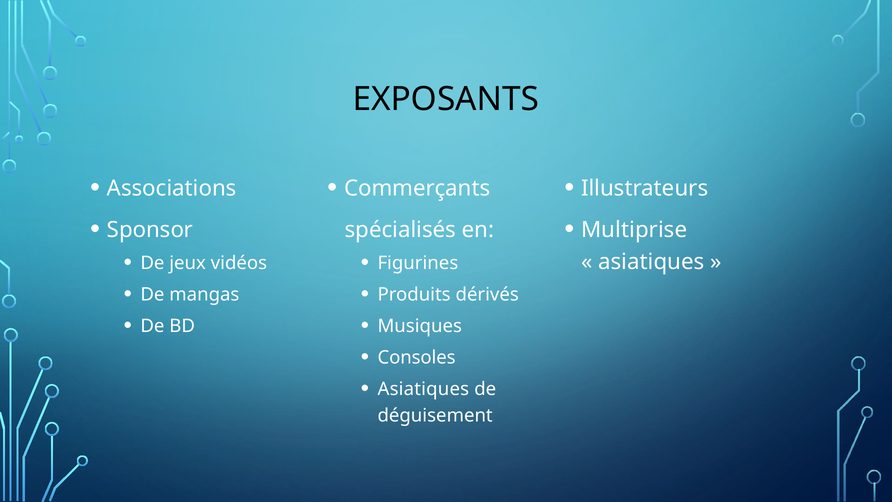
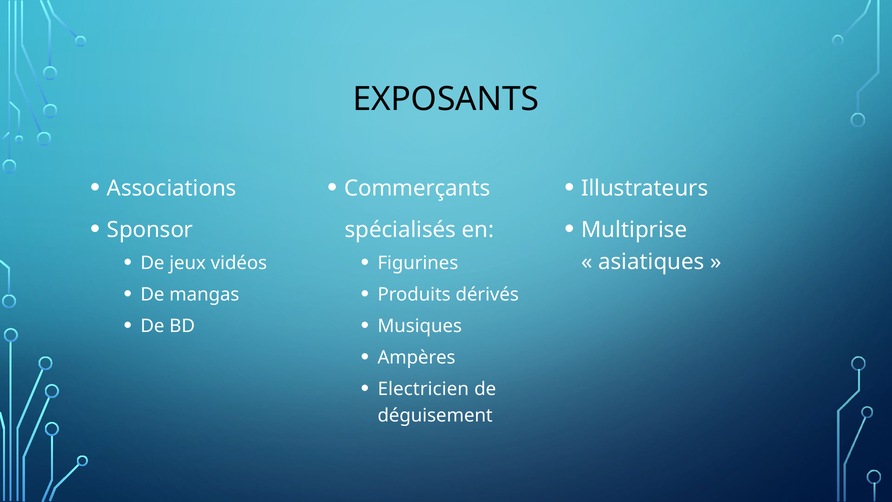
Consoles: Consoles -> Ampères
Asiatiques at (423, 389): Asiatiques -> Electricien
